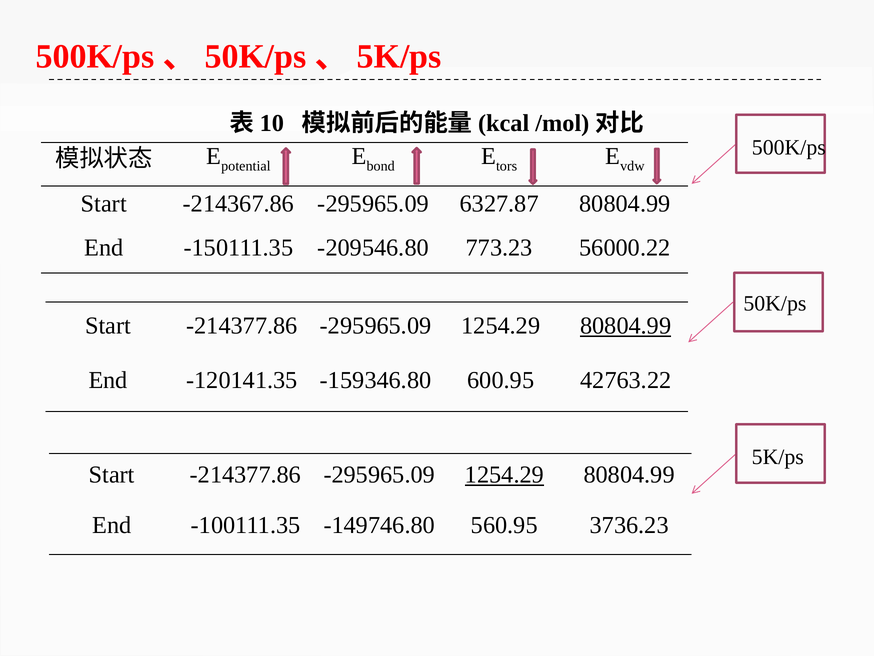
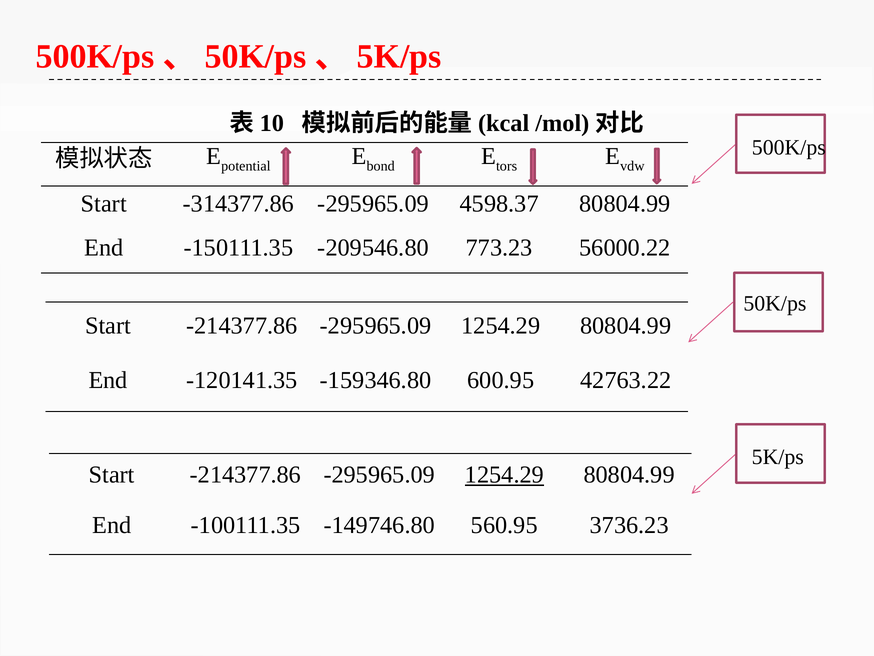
-214367.86: -214367.86 -> -314377.86
6327.87: 6327.87 -> 4598.37
80804.99 at (626, 325) underline: present -> none
